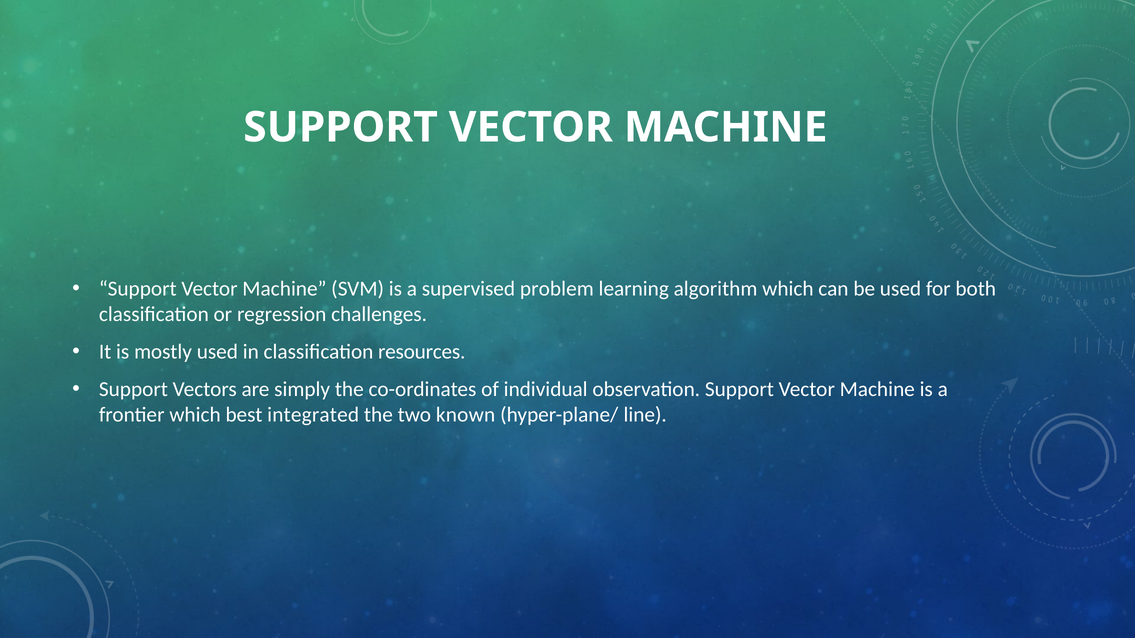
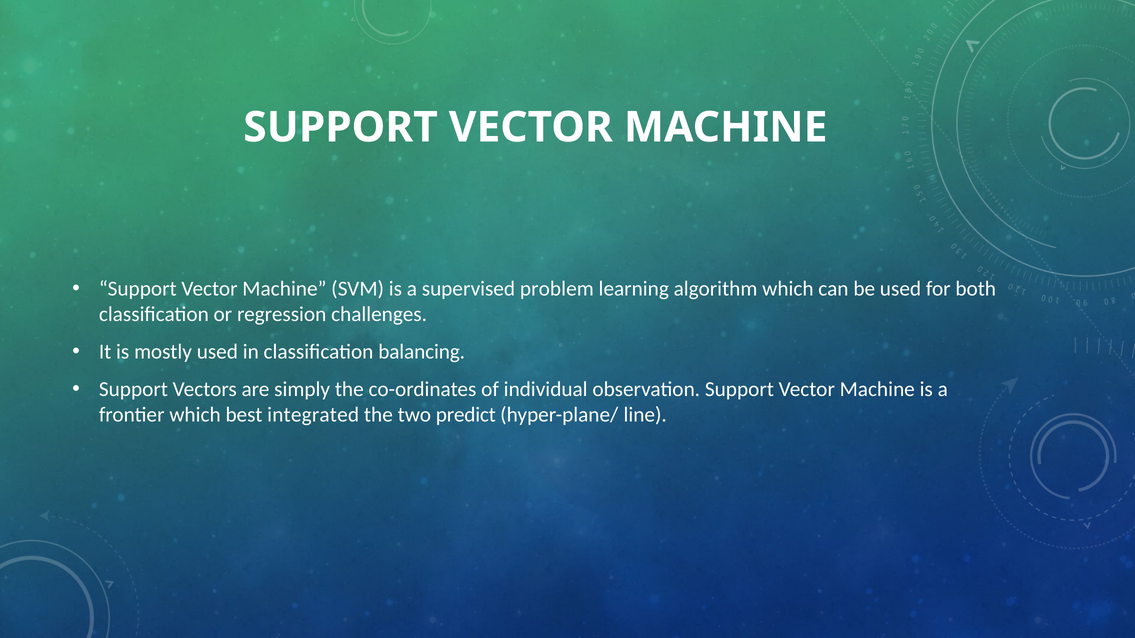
resources: resources -> balancing
known: known -> predict
